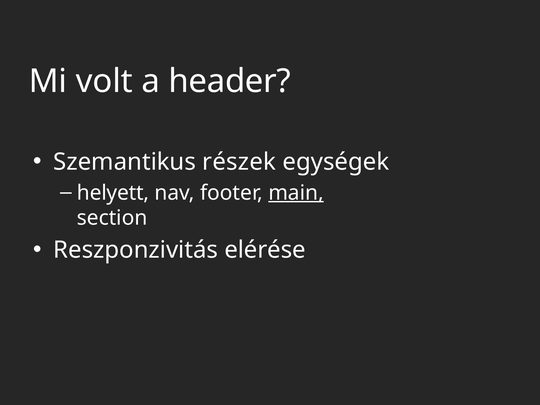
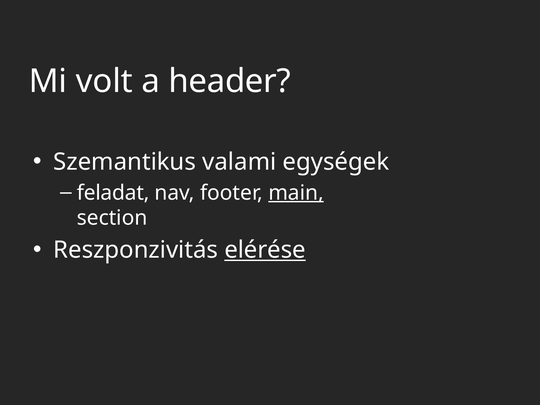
részek: részek -> valami
helyett: helyett -> feladat
elérése underline: none -> present
